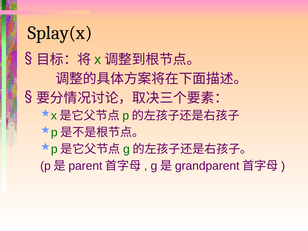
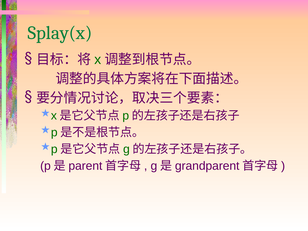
Splay(x colour: black -> green
